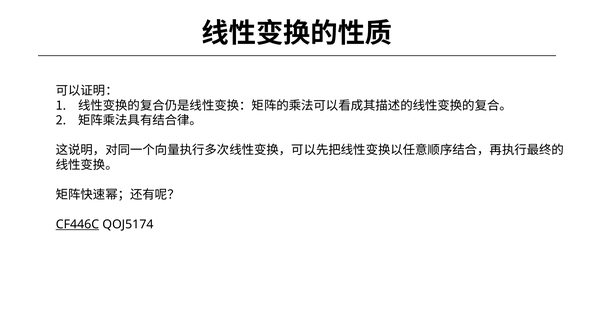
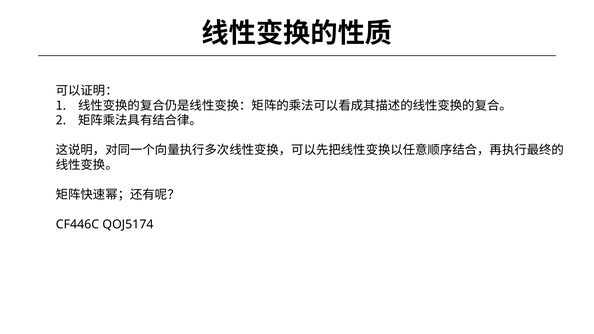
CF446C underline: present -> none
